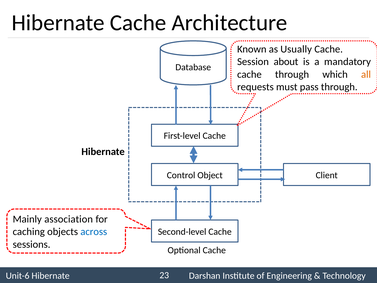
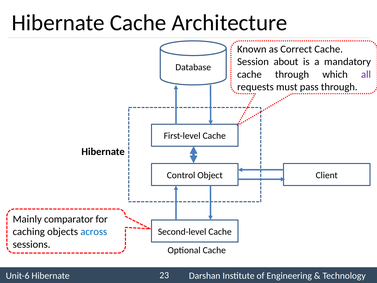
Usually: Usually -> Correct
all colour: orange -> purple
association: association -> comparator
